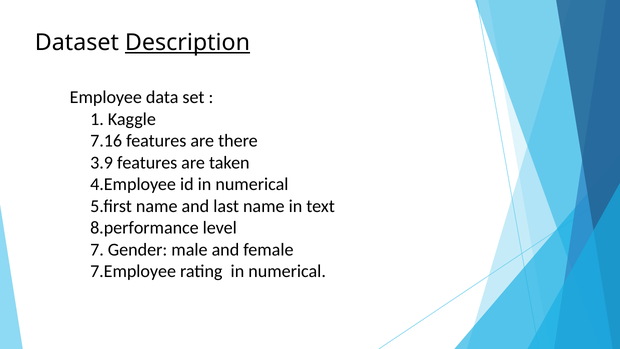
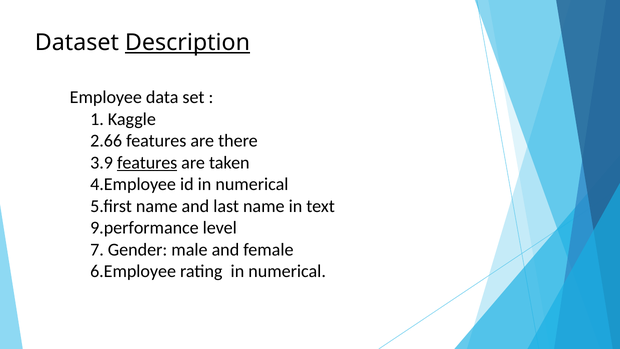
7.16: 7.16 -> 2.66
features at (147, 163) underline: none -> present
8.performance: 8.performance -> 9.performance
7.Employee: 7.Employee -> 6.Employee
